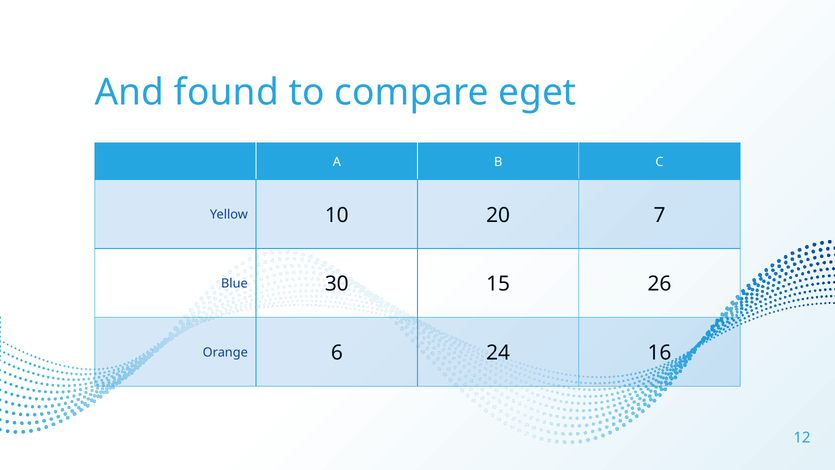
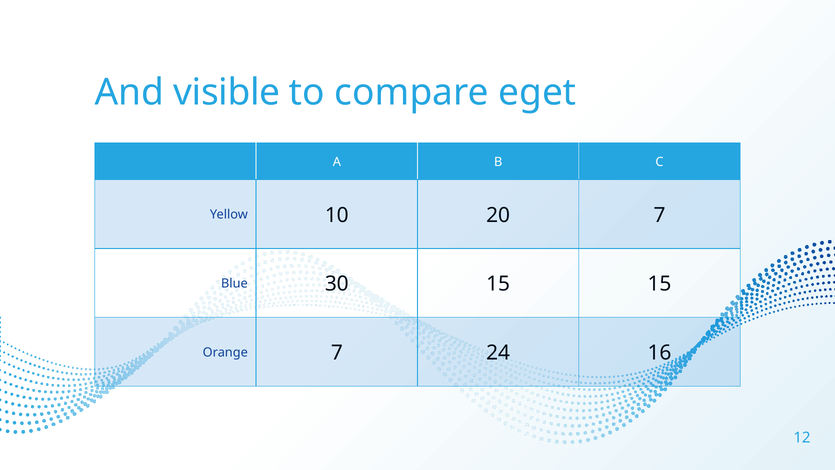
found: found -> visible
15 26: 26 -> 15
Orange 6: 6 -> 7
